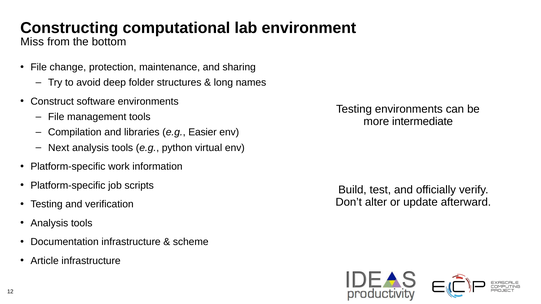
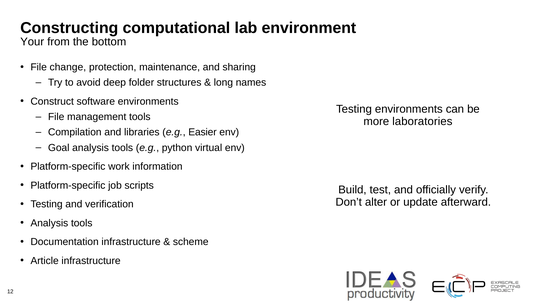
Miss: Miss -> Your
intermediate: intermediate -> laboratories
Next: Next -> Goal
